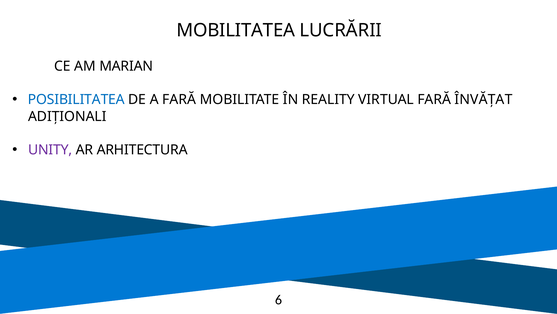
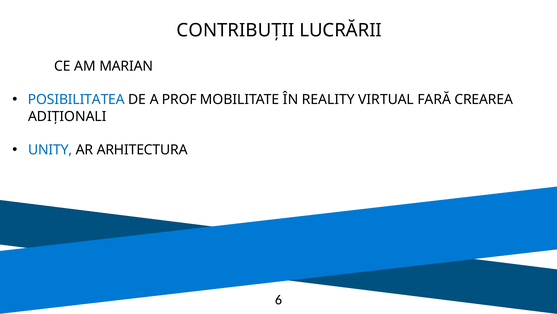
MOBILITATEA: MOBILITATEA -> CONTRIBUȚII
A FARĂ: FARĂ -> PROF
ÎNVĂȚAT: ÎNVĂȚAT -> CREAREA
UNITY colour: purple -> blue
